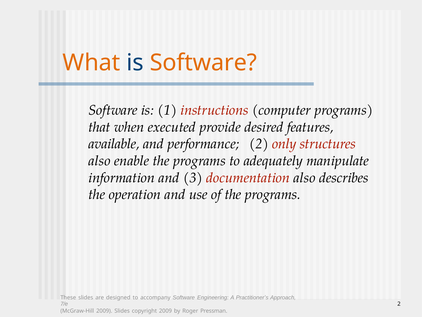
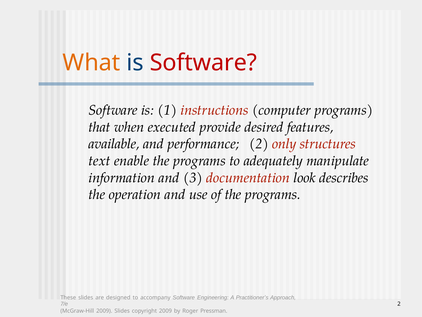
Software at (203, 63) colour: orange -> red
also at (100, 161): also -> text
documentation also: also -> look
